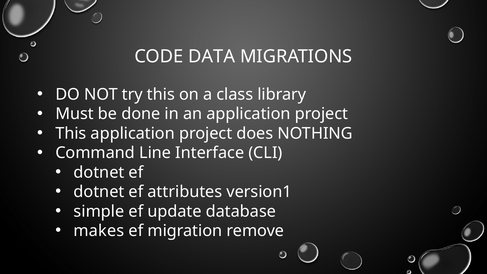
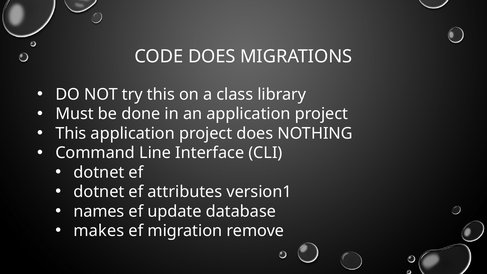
CODE DATA: DATA -> DOES
simple: simple -> names
